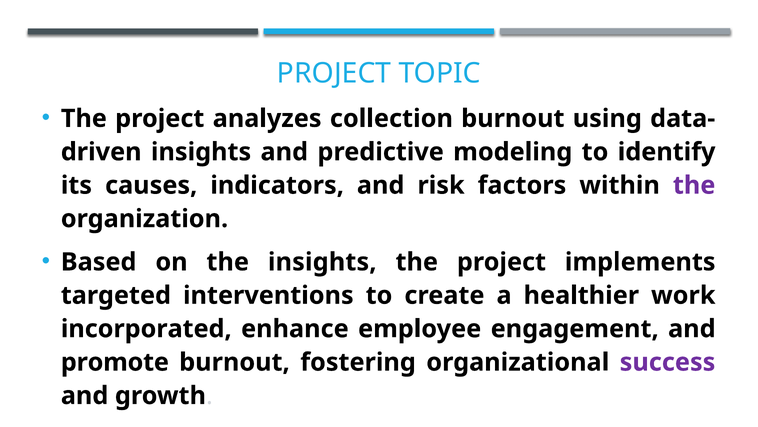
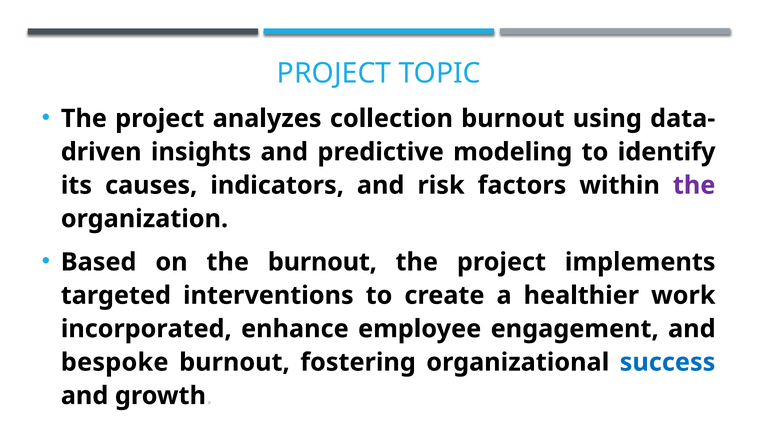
the insights: insights -> burnout
promote: promote -> bespoke
success colour: purple -> blue
